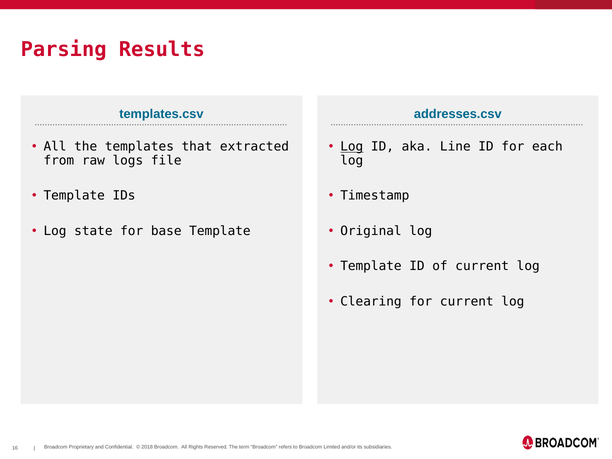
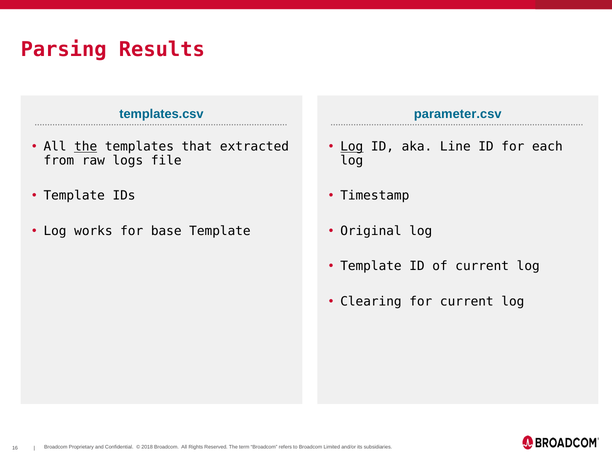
addresses.csv: addresses.csv -> parameter.csv
the at (86, 147) underline: none -> present
state: state -> works
